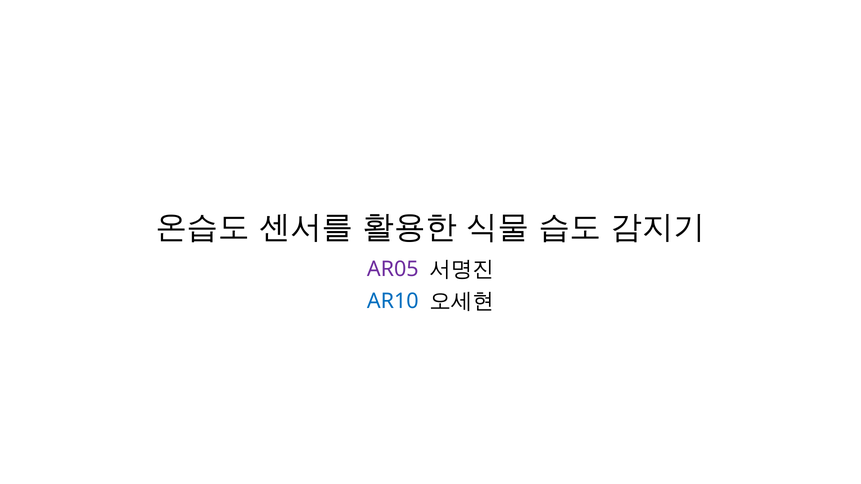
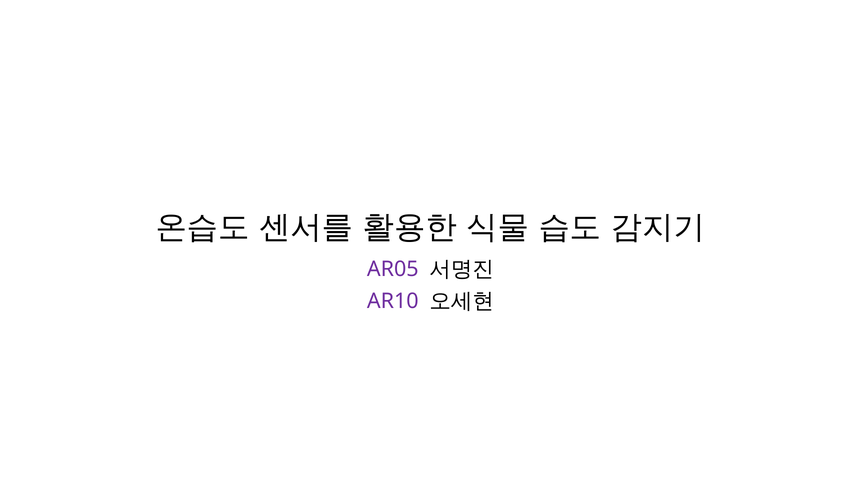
AR10 colour: blue -> purple
